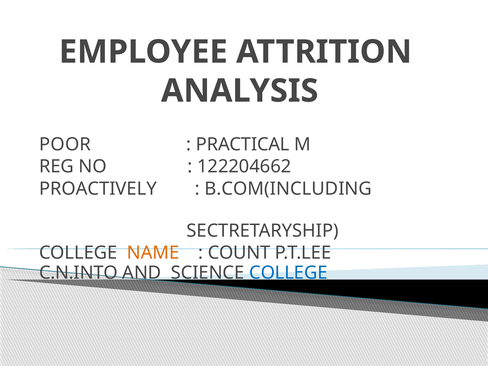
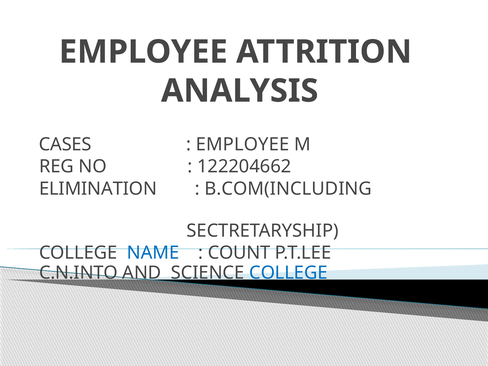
POOR: POOR -> CASES
PRACTICAL at (243, 144): PRACTICAL -> EMPLOYEE
PROACTIVELY: PROACTIVELY -> ELIMINATION
NAME colour: orange -> blue
